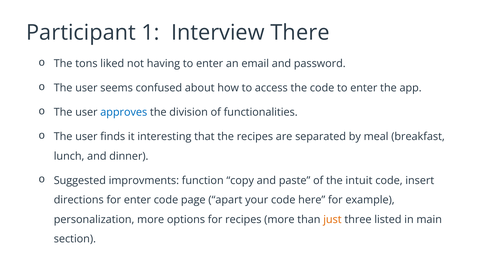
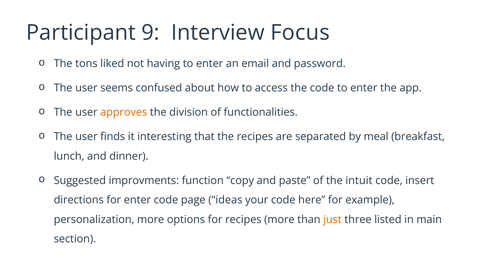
1: 1 -> 9
There: There -> Focus
approves colour: blue -> orange
apart: apart -> ideas
